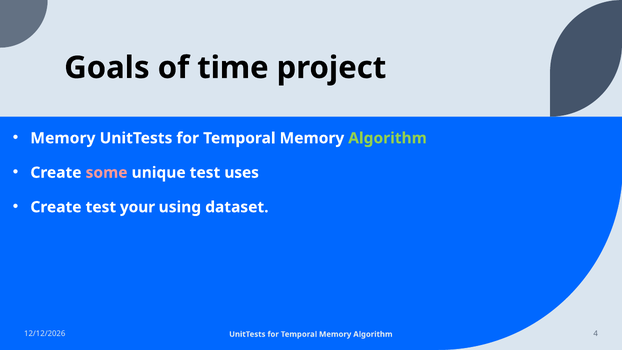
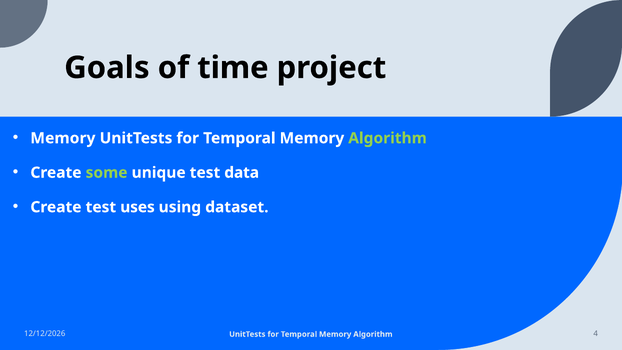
some colour: pink -> light green
uses: uses -> data
your: your -> uses
